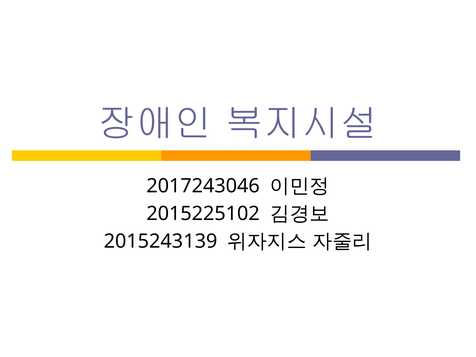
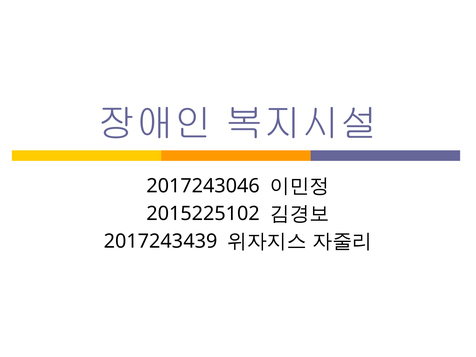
2015243139: 2015243139 -> 2017243439
